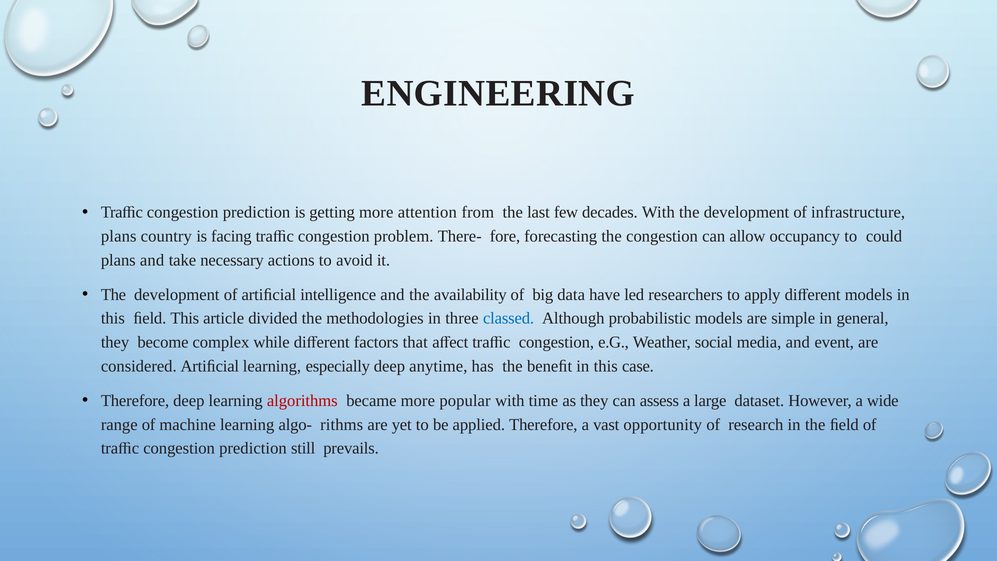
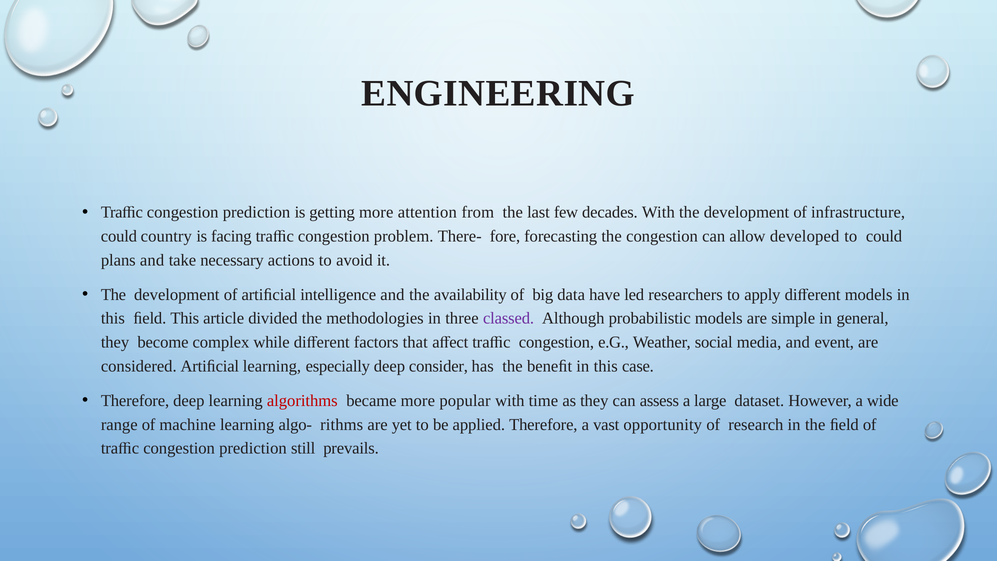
plans at (119, 236): plans -> could
occupancy: occupancy -> developed
classed colour: blue -> purple
anytime: anytime -> consider
